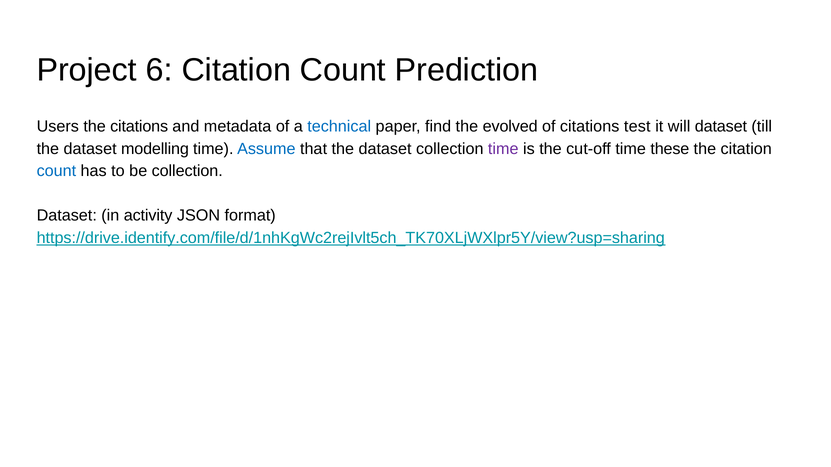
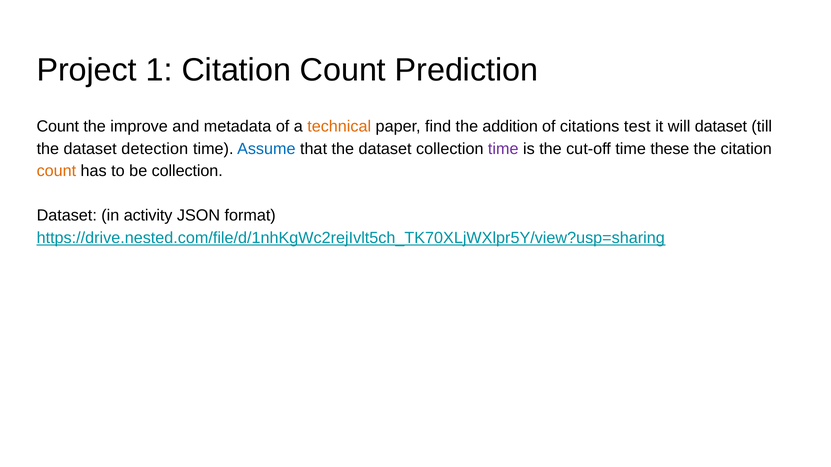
6: 6 -> 1
Users at (58, 127): Users -> Count
the citations: citations -> improve
technical colour: blue -> orange
evolved: evolved -> addition
modelling: modelling -> detection
count at (56, 171) colour: blue -> orange
https://drive.identify.com/file/d/1nhKgWc2rejIvlt5ch_TK70XLjWXlpr5Y/view?usp=sharing: https://drive.identify.com/file/d/1nhKgWc2rejIvlt5ch_TK70XLjWXlpr5Y/view?usp=sharing -> https://drive.nested.com/file/d/1nhKgWc2rejIvlt5ch_TK70XLjWXlpr5Y/view?usp=sharing
